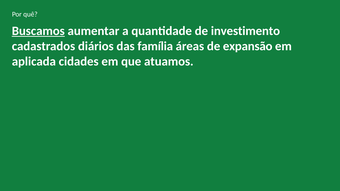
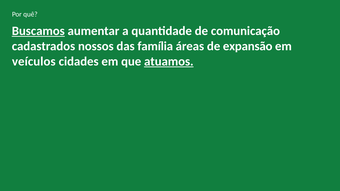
investimento: investimento -> comunicação
diários: diários -> nossos
aplicada: aplicada -> veículos
atuamos underline: none -> present
